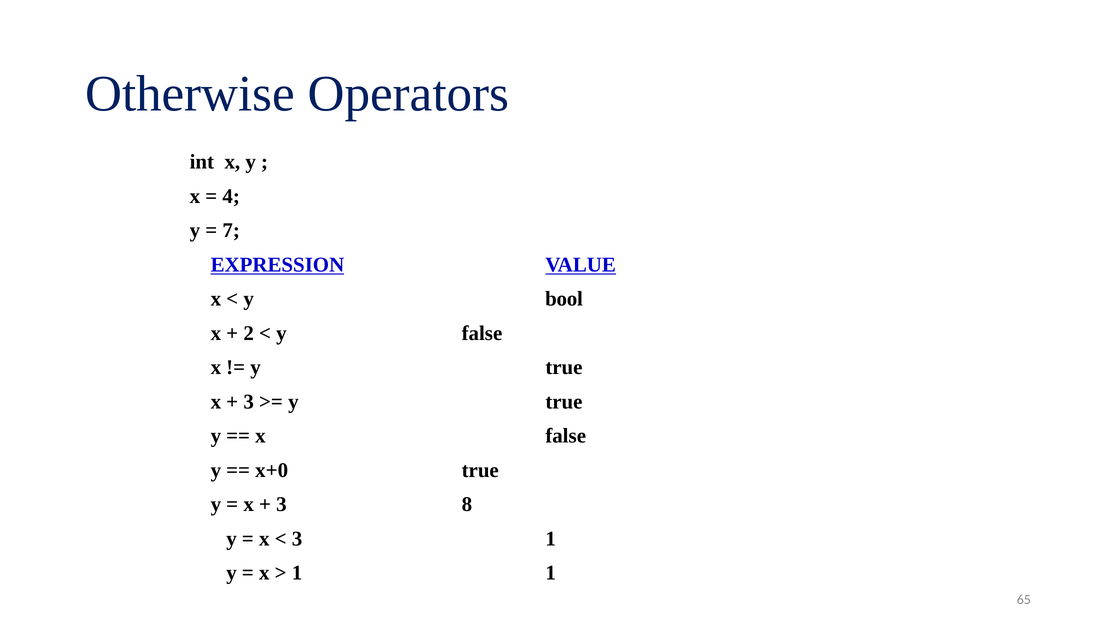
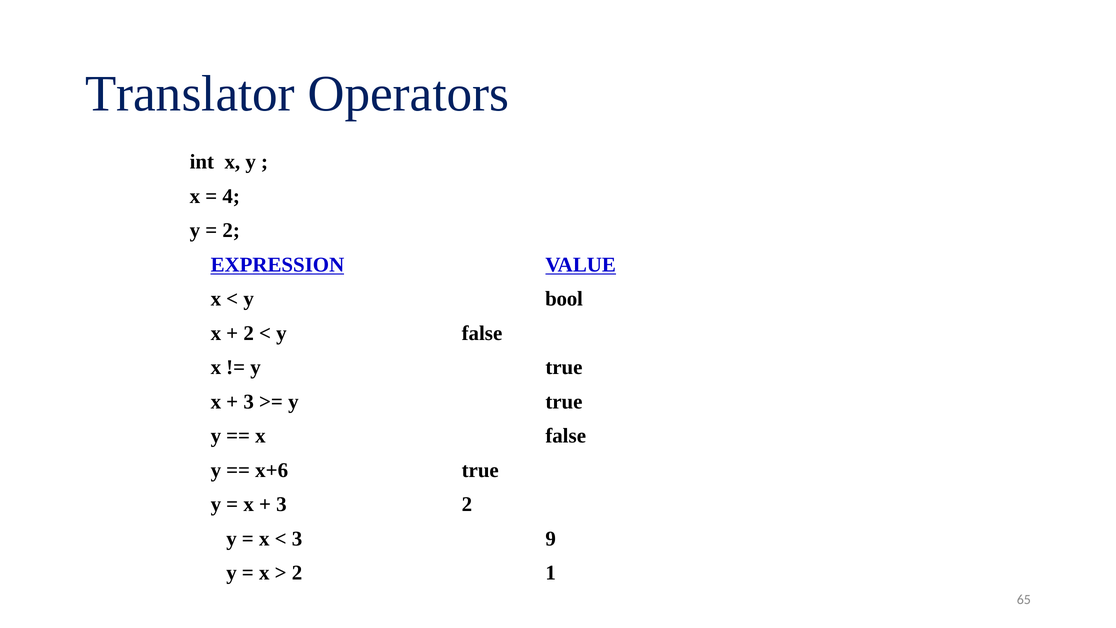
Otherwise: Otherwise -> Translator
7 at (231, 230): 7 -> 2
x+0: x+0 -> x+6
3 8: 8 -> 2
3 1: 1 -> 9
1 at (297, 573): 1 -> 2
